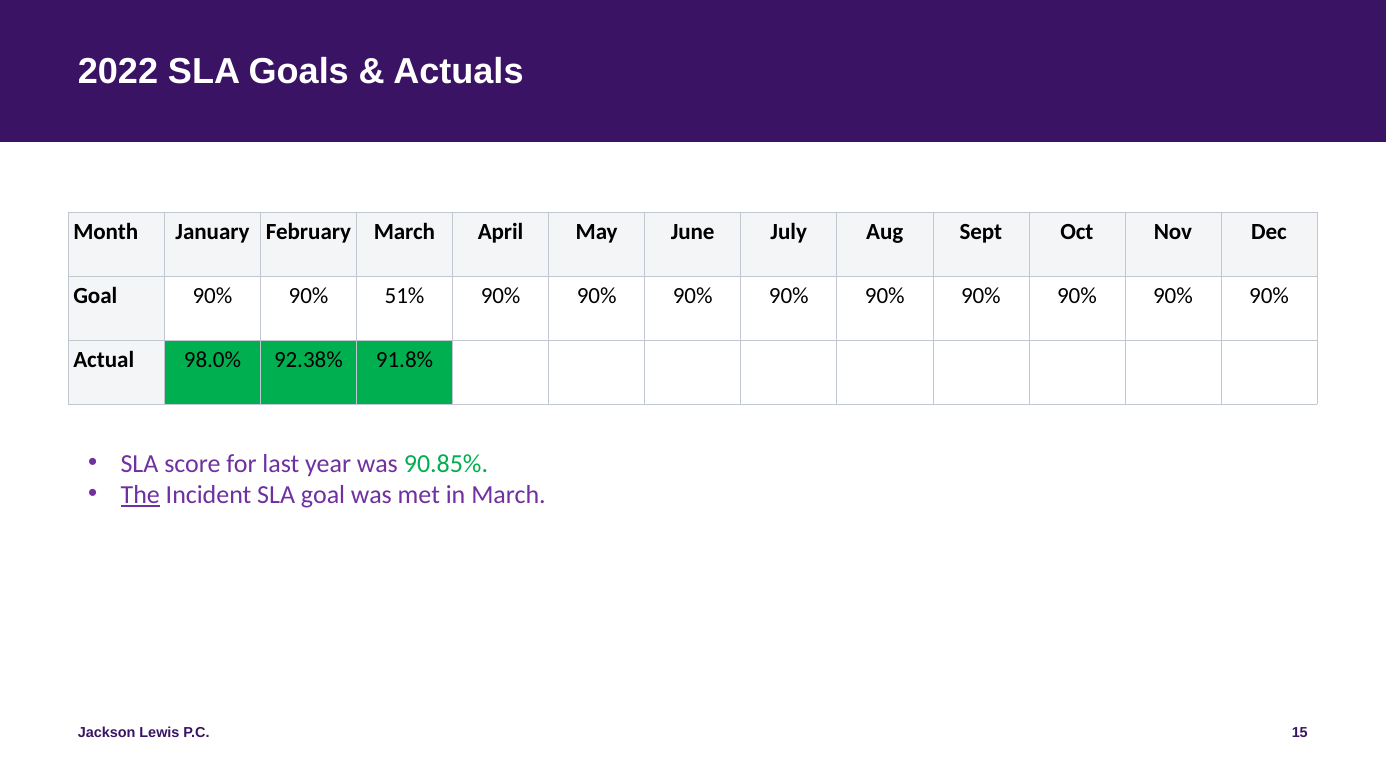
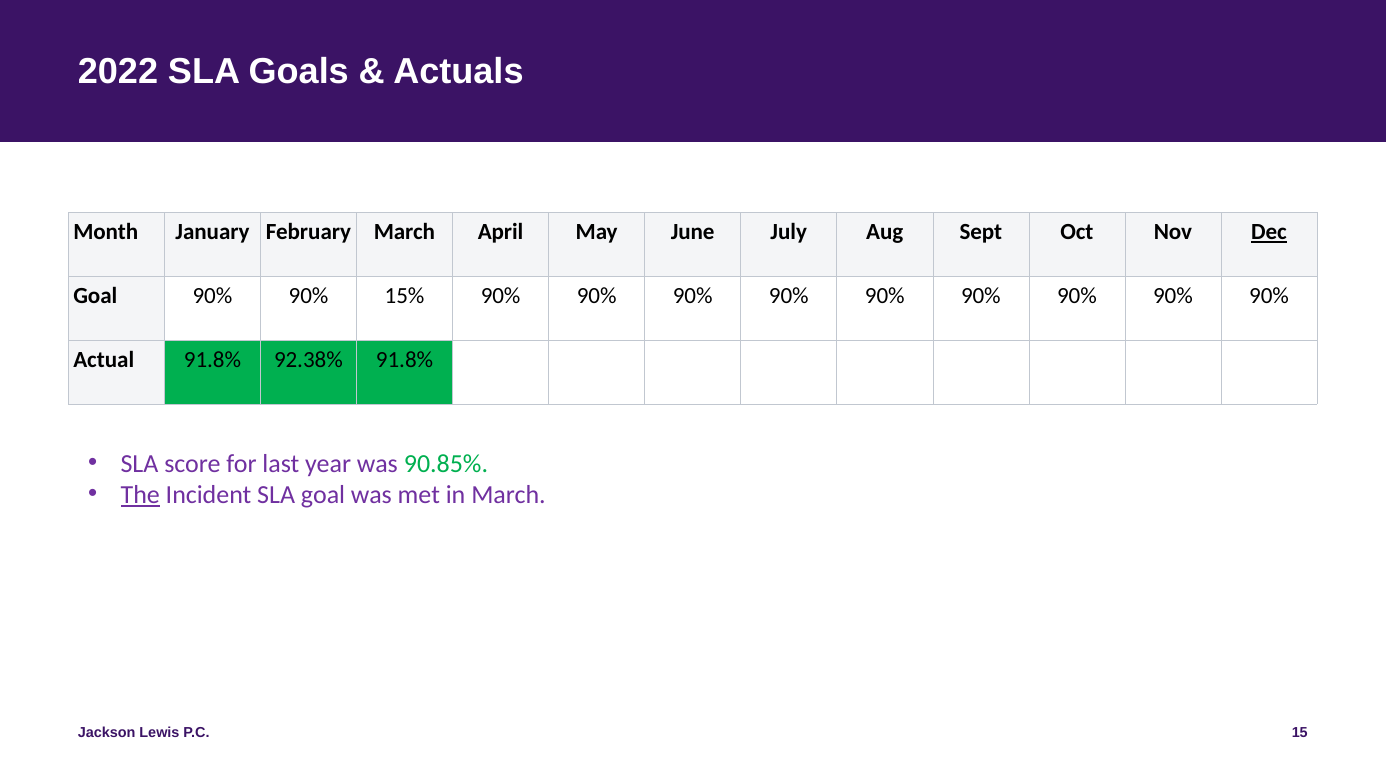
Dec underline: none -> present
51%: 51% -> 15%
Actual 98.0%: 98.0% -> 91.8%
